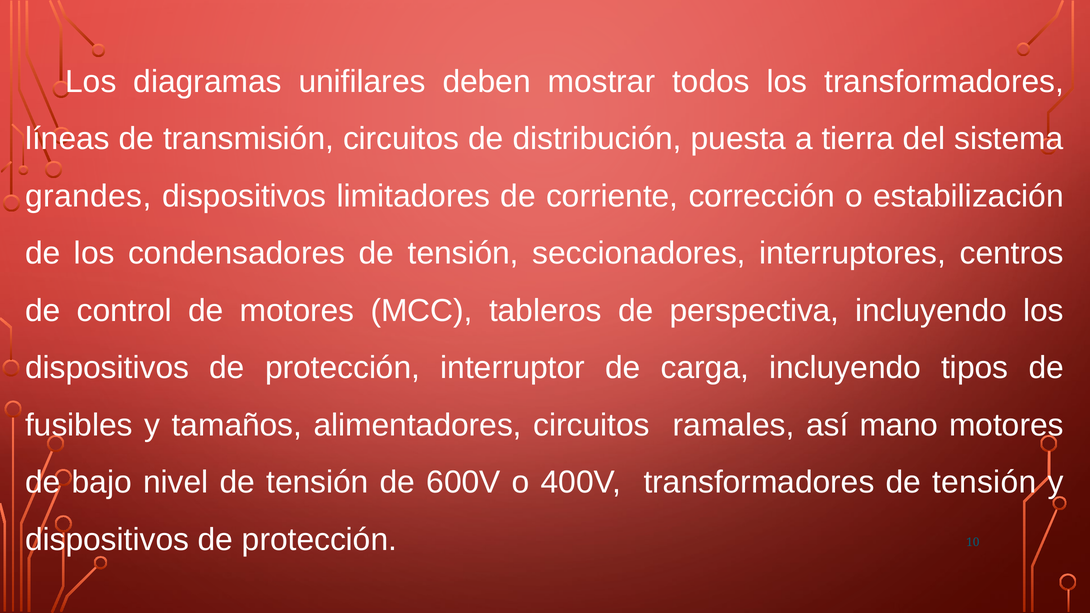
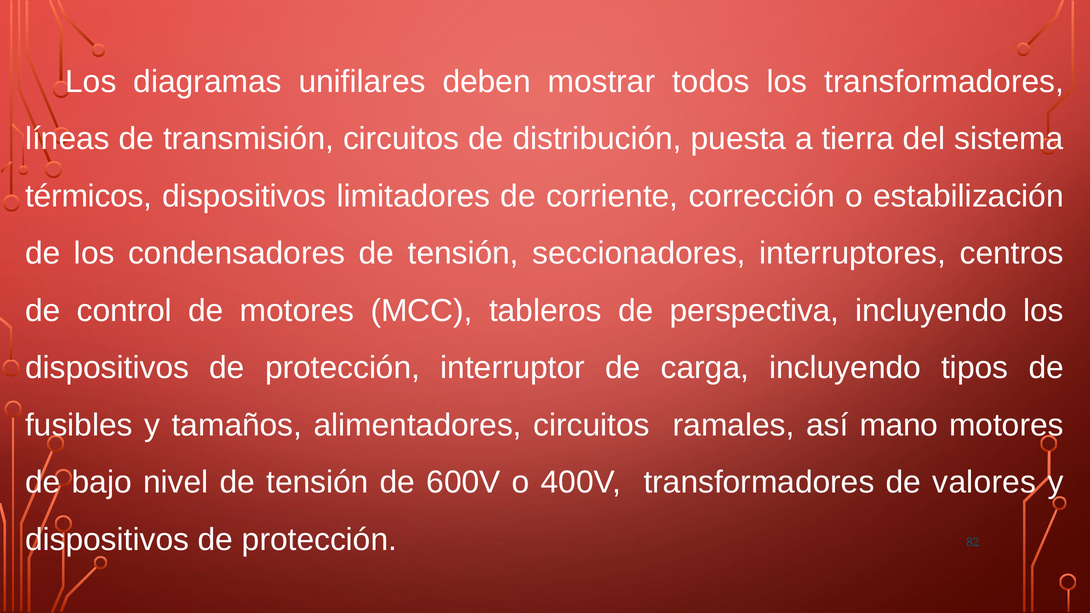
grandes: grandes -> térmicos
transformadores de tensión: tensión -> valores
10: 10 -> 82
